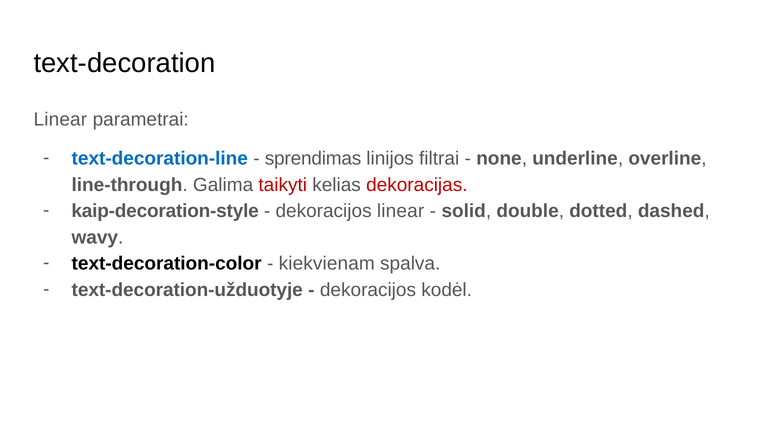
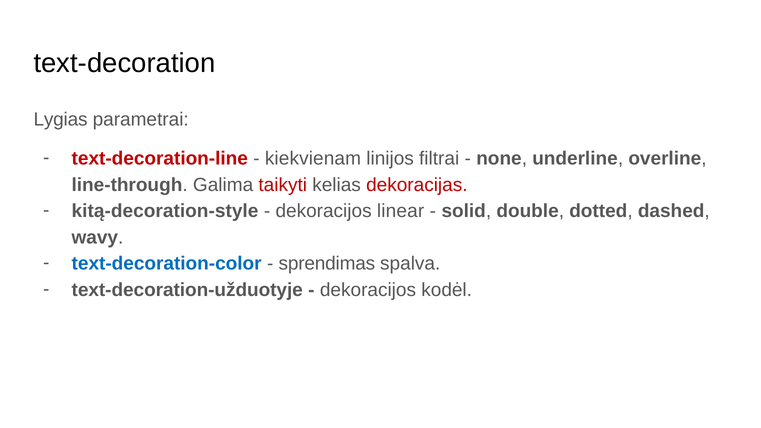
Linear at (60, 120): Linear -> Lygias
text-decoration-line colour: blue -> red
sprendimas: sprendimas -> kiekvienam
kaip-decoration-style: kaip-decoration-style -> kitą-decoration-style
text-decoration-color colour: black -> blue
kiekvienam: kiekvienam -> sprendimas
